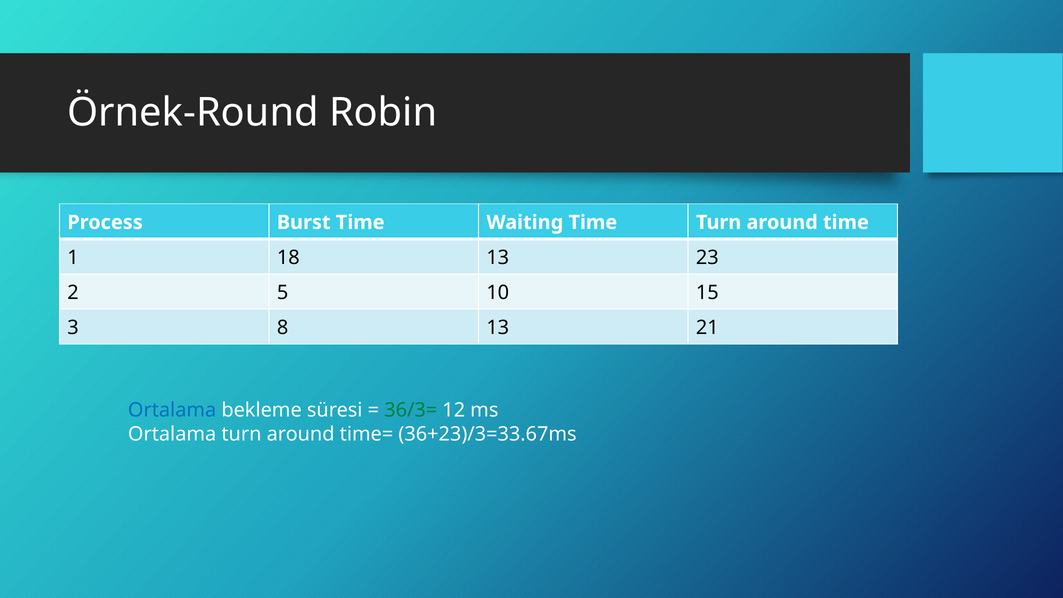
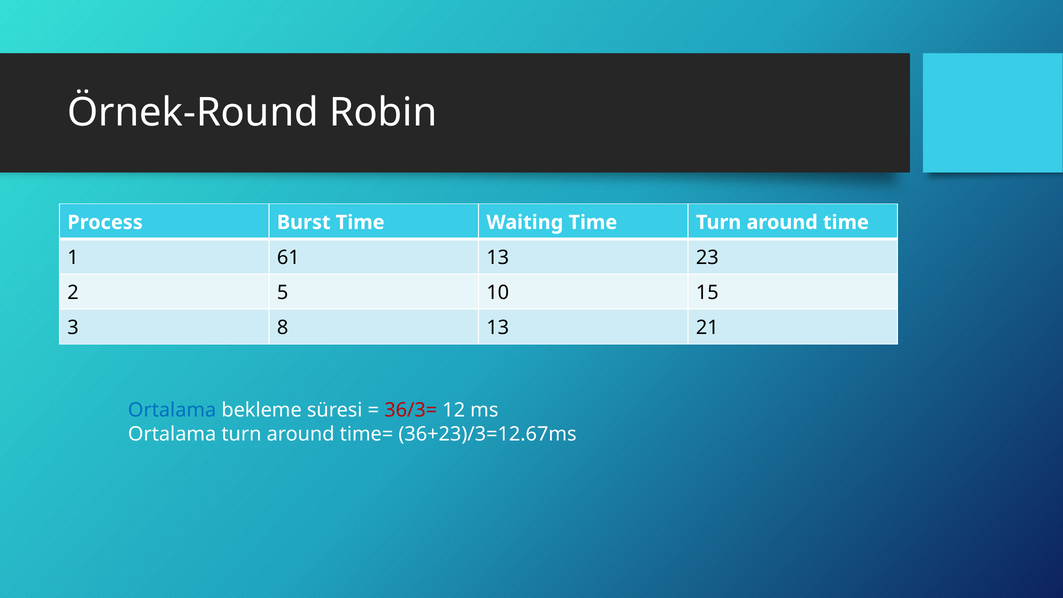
18: 18 -> 61
36/3= colour: green -> red
36+23)/3=33.67ms: 36+23)/3=33.67ms -> 36+23)/3=12.67ms
